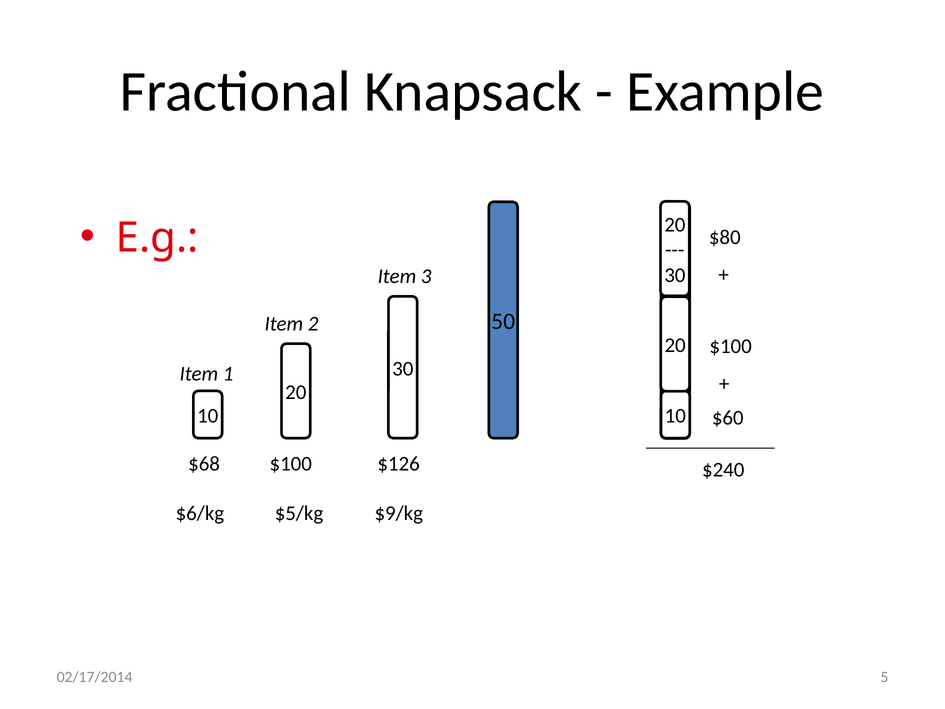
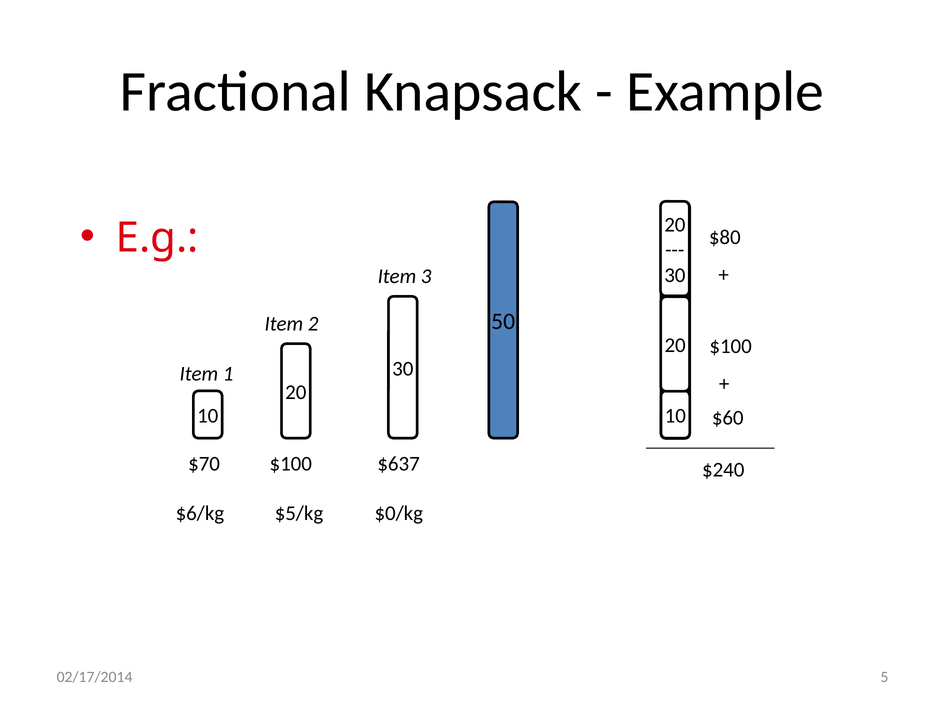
$68: $68 -> $70
$126: $126 -> $637
$9/kg: $9/kg -> $0/kg
